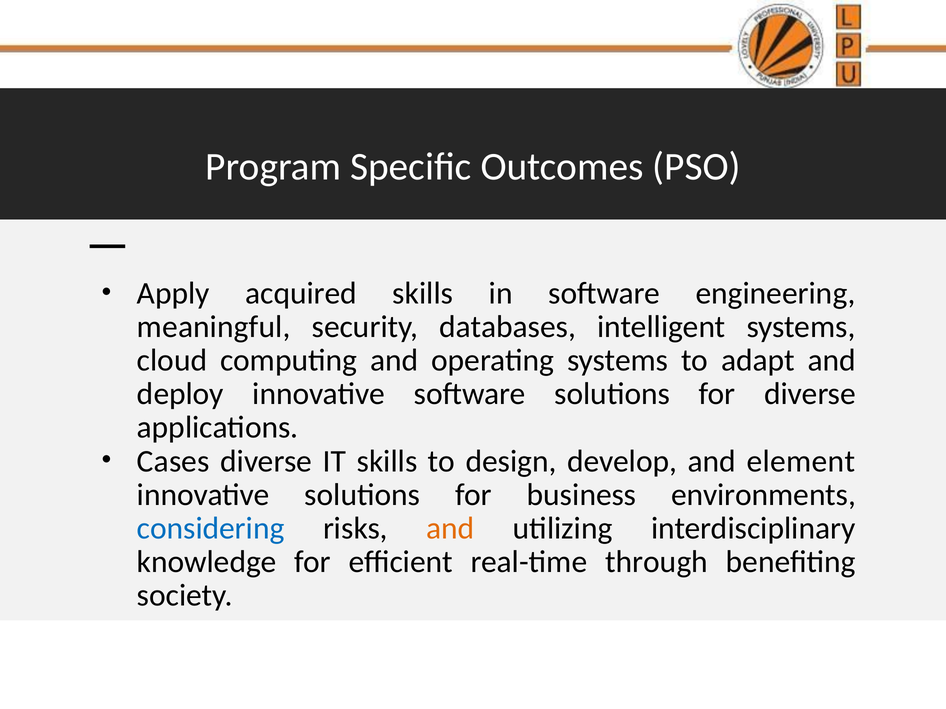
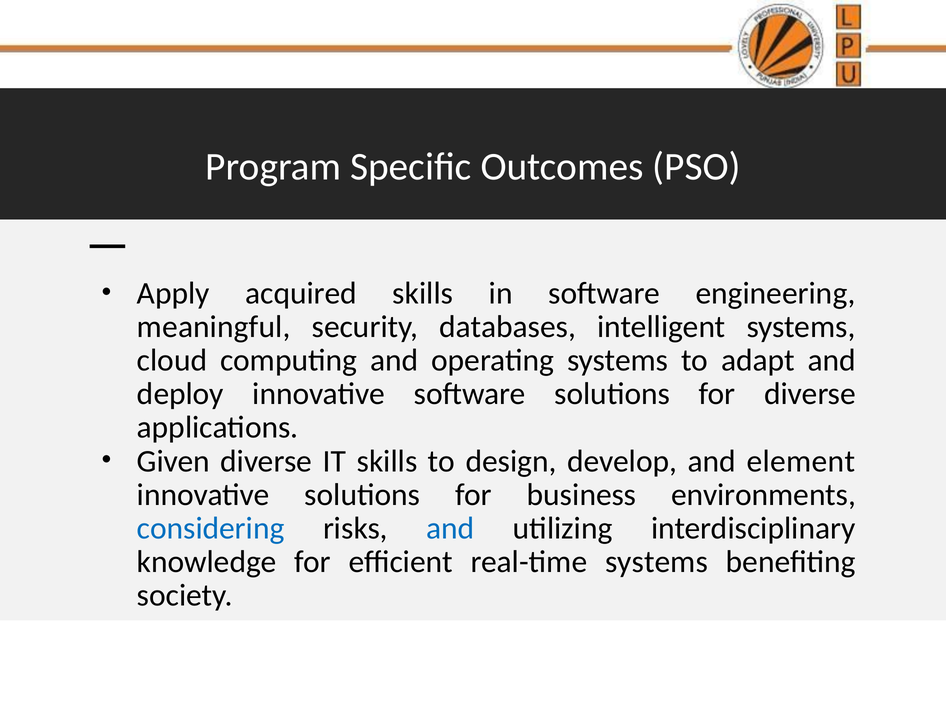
Cases: Cases -> Given
and at (450, 529) colour: orange -> blue
real-time through: through -> systems
